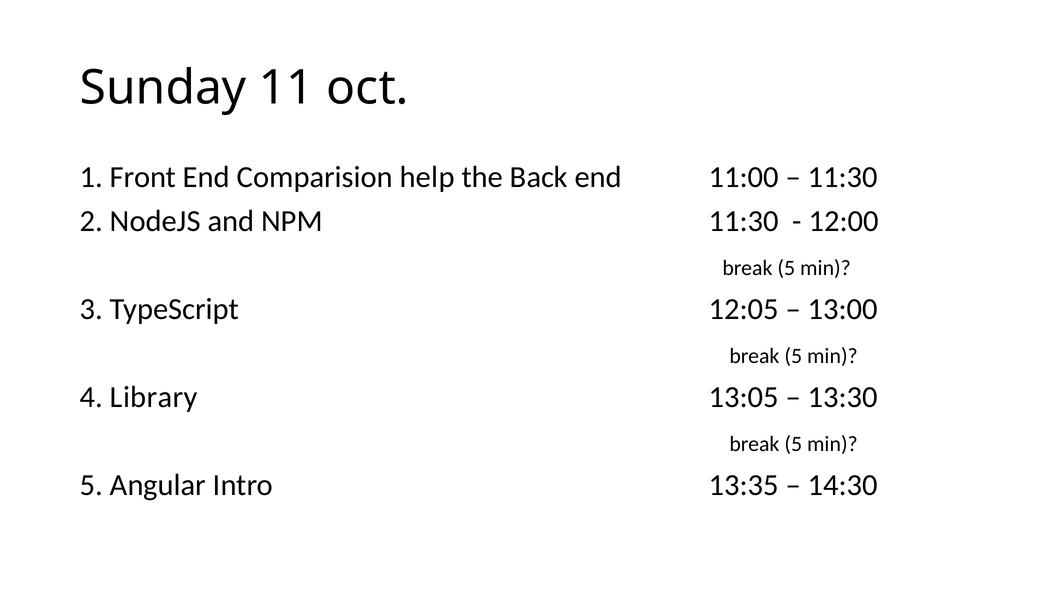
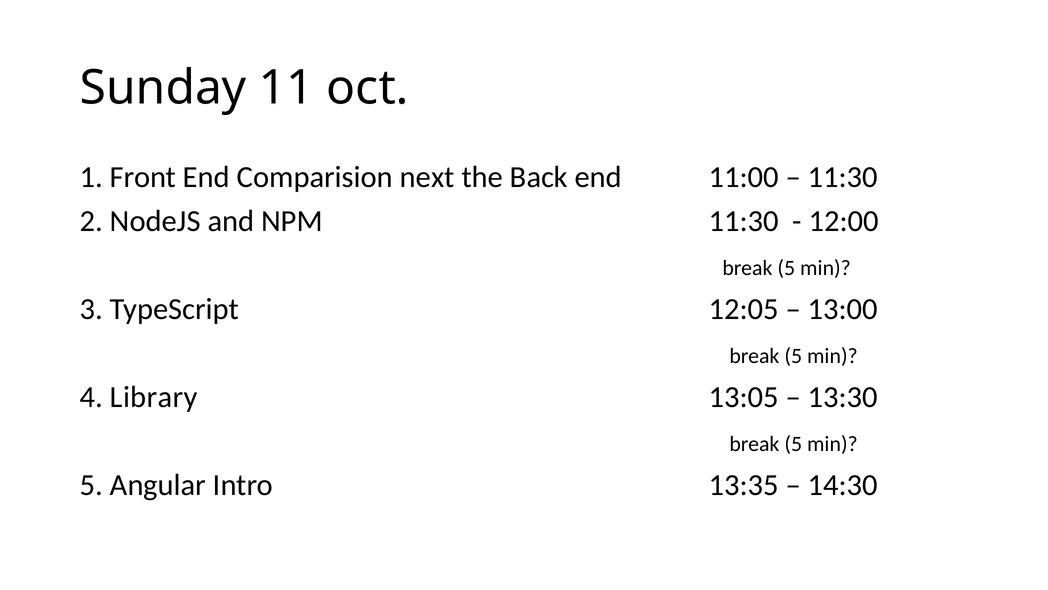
help: help -> next
